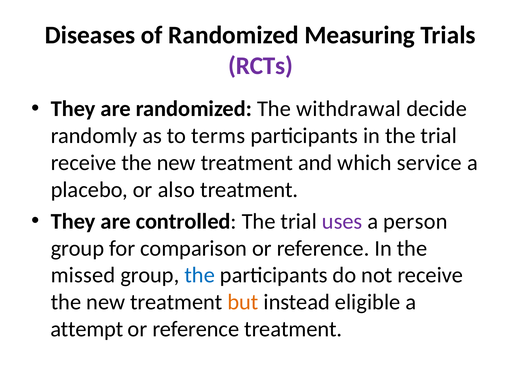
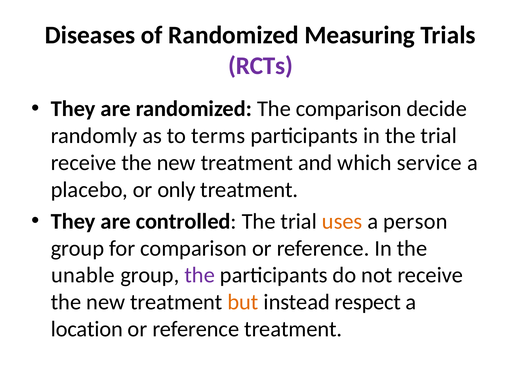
The withdrawal: withdrawal -> comparison
also: also -> only
uses colour: purple -> orange
missed: missed -> unable
the at (200, 275) colour: blue -> purple
eligible: eligible -> respect
attempt: attempt -> location
